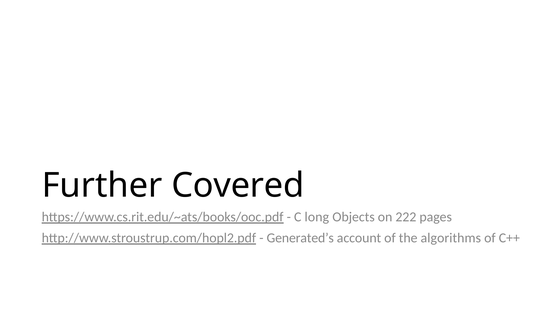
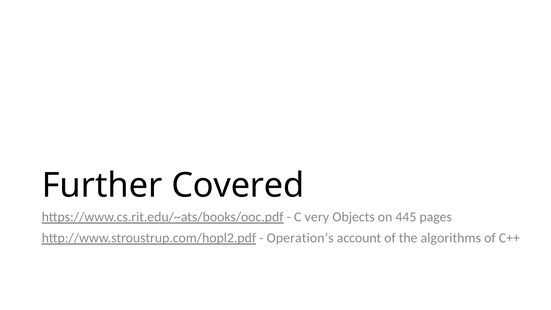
long: long -> very
222: 222 -> 445
Generated’s: Generated’s -> Operation’s
